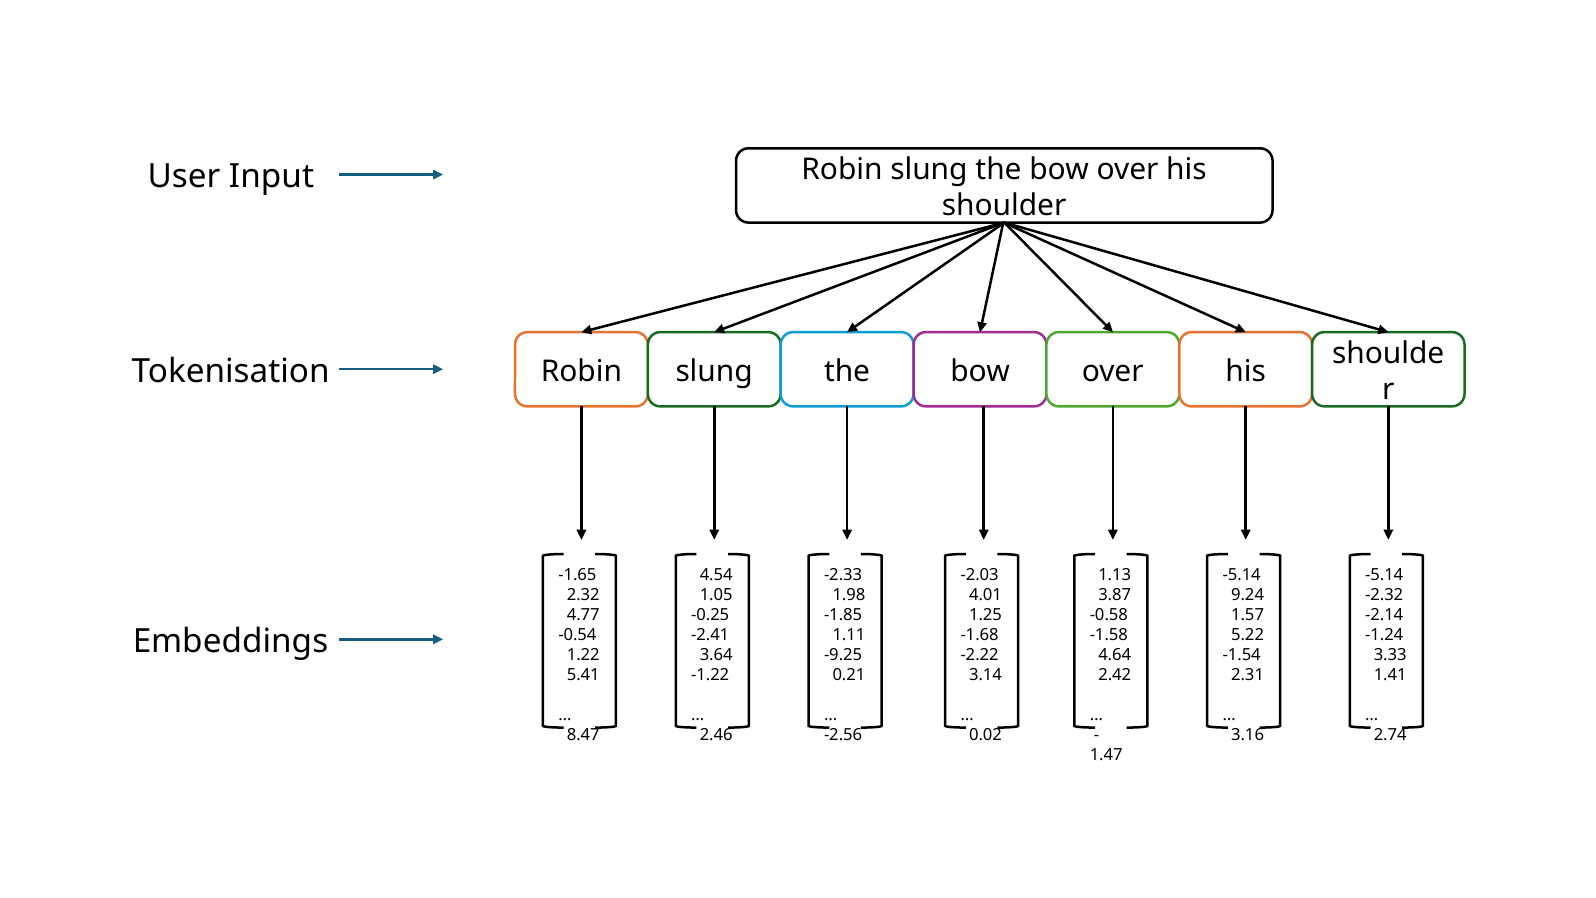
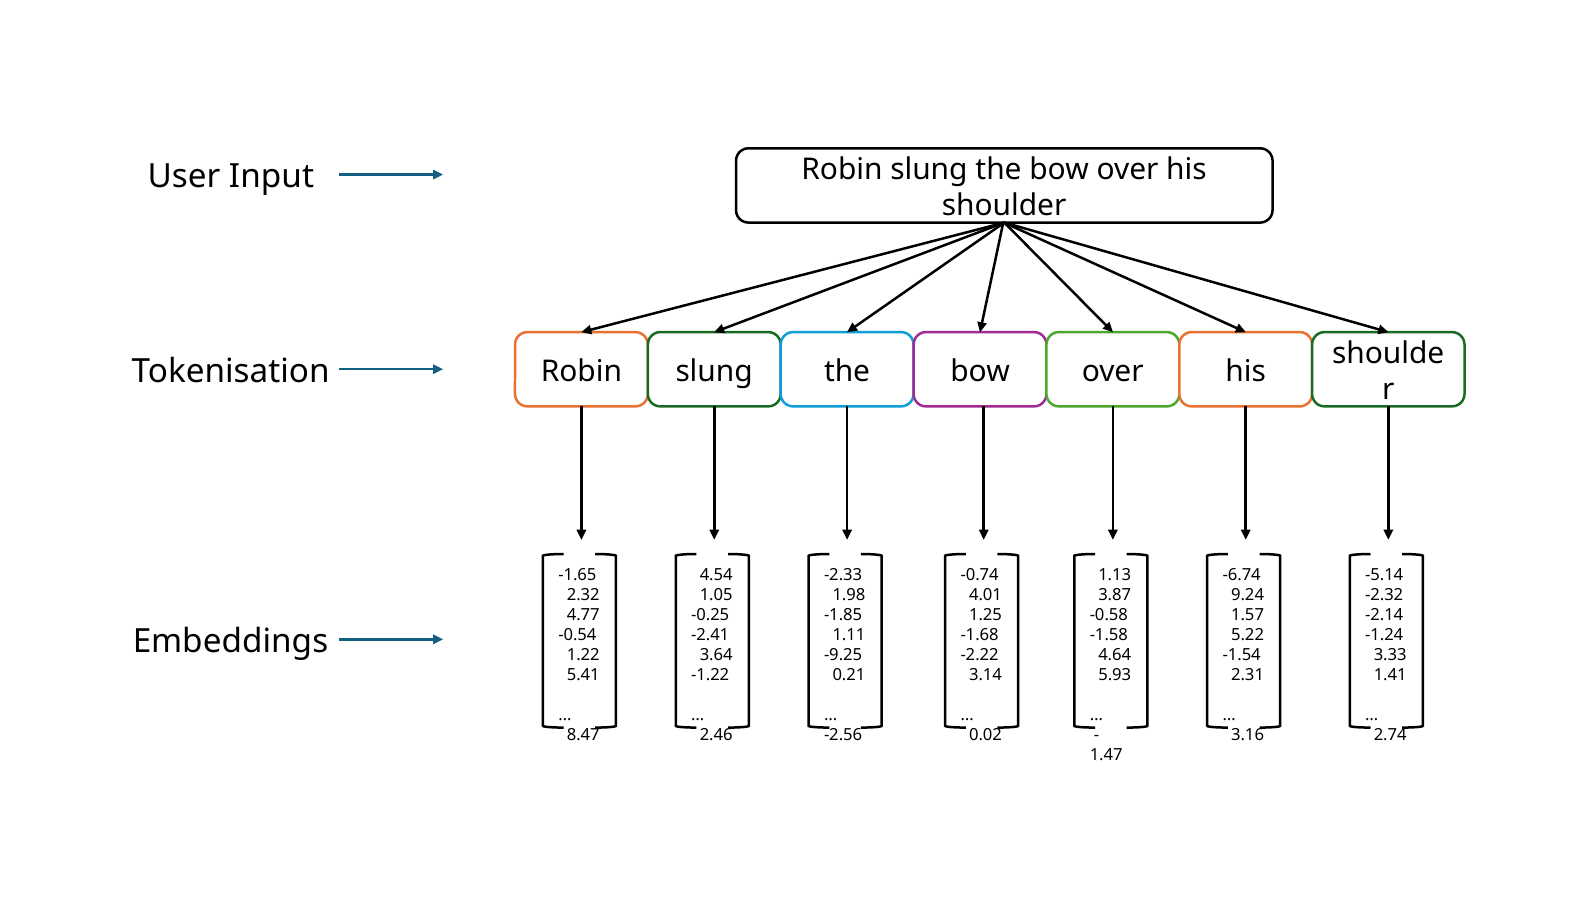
-2.03: -2.03 -> -0.74
-5.14 at (1242, 574): -5.14 -> -6.74
2.42: 2.42 -> 5.93
